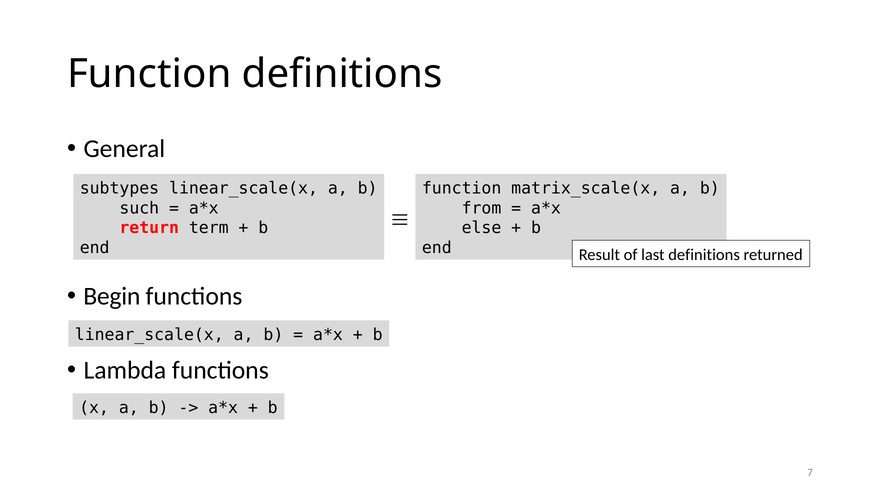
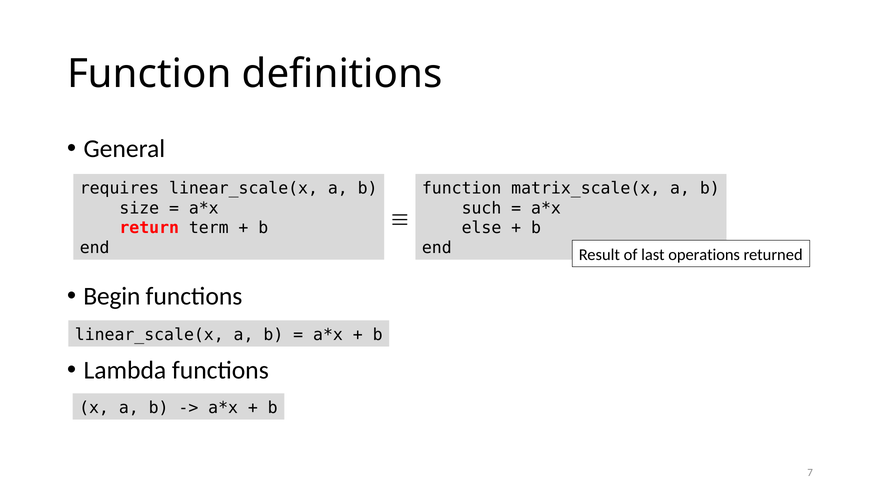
subtypes: subtypes -> requires
such: such -> size
from: from -> such
last definitions: definitions -> operations
